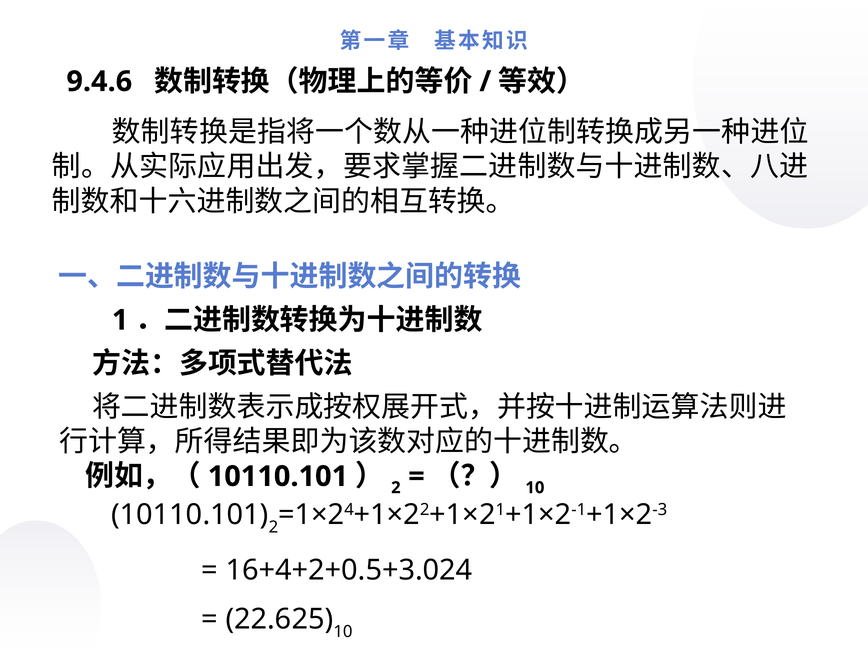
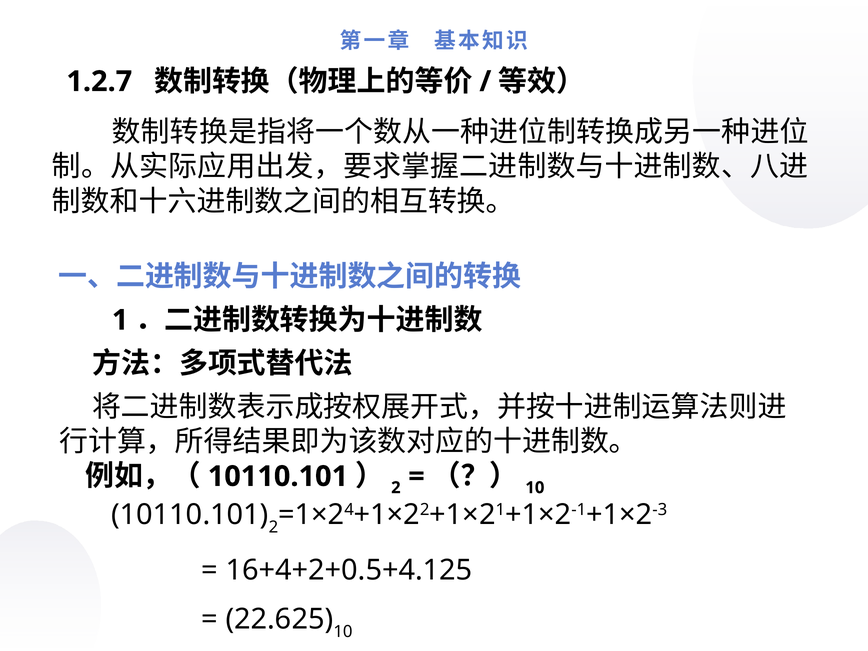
9.4.6: 9.4.6 -> 1.2.7
16+4+2+0.5+3.024: 16+4+2+0.5+3.024 -> 16+4+2+0.5+4.125
